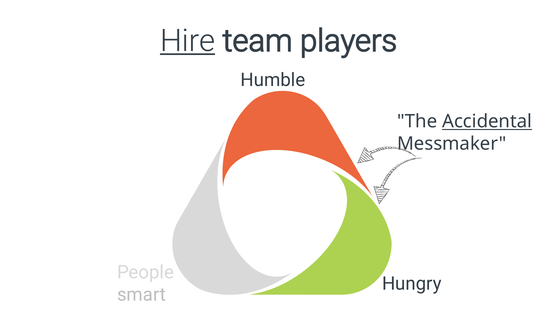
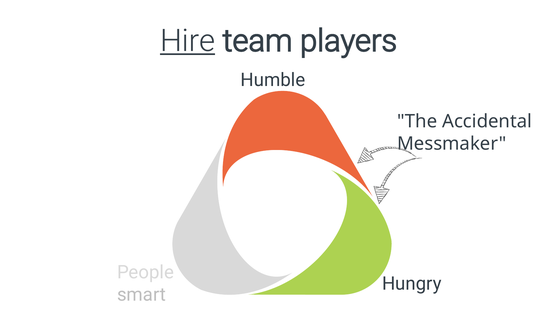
Accidental underline: present -> none
